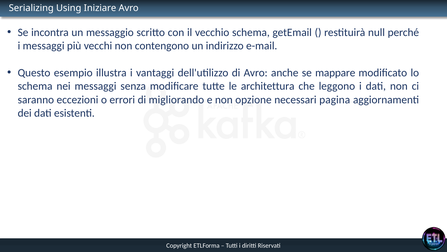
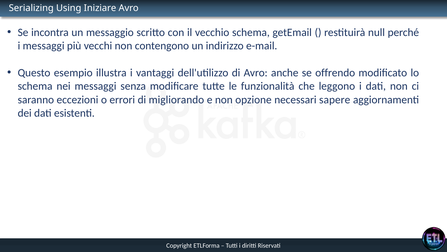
mappare: mappare -> offrendo
architettura: architettura -> funzionalità
pagina: pagina -> sapere
